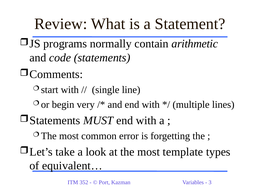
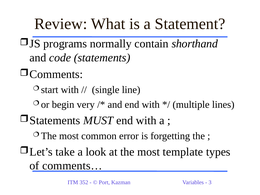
arithmetic: arithmetic -> shorthand
equivalent…: equivalent… -> comments…
